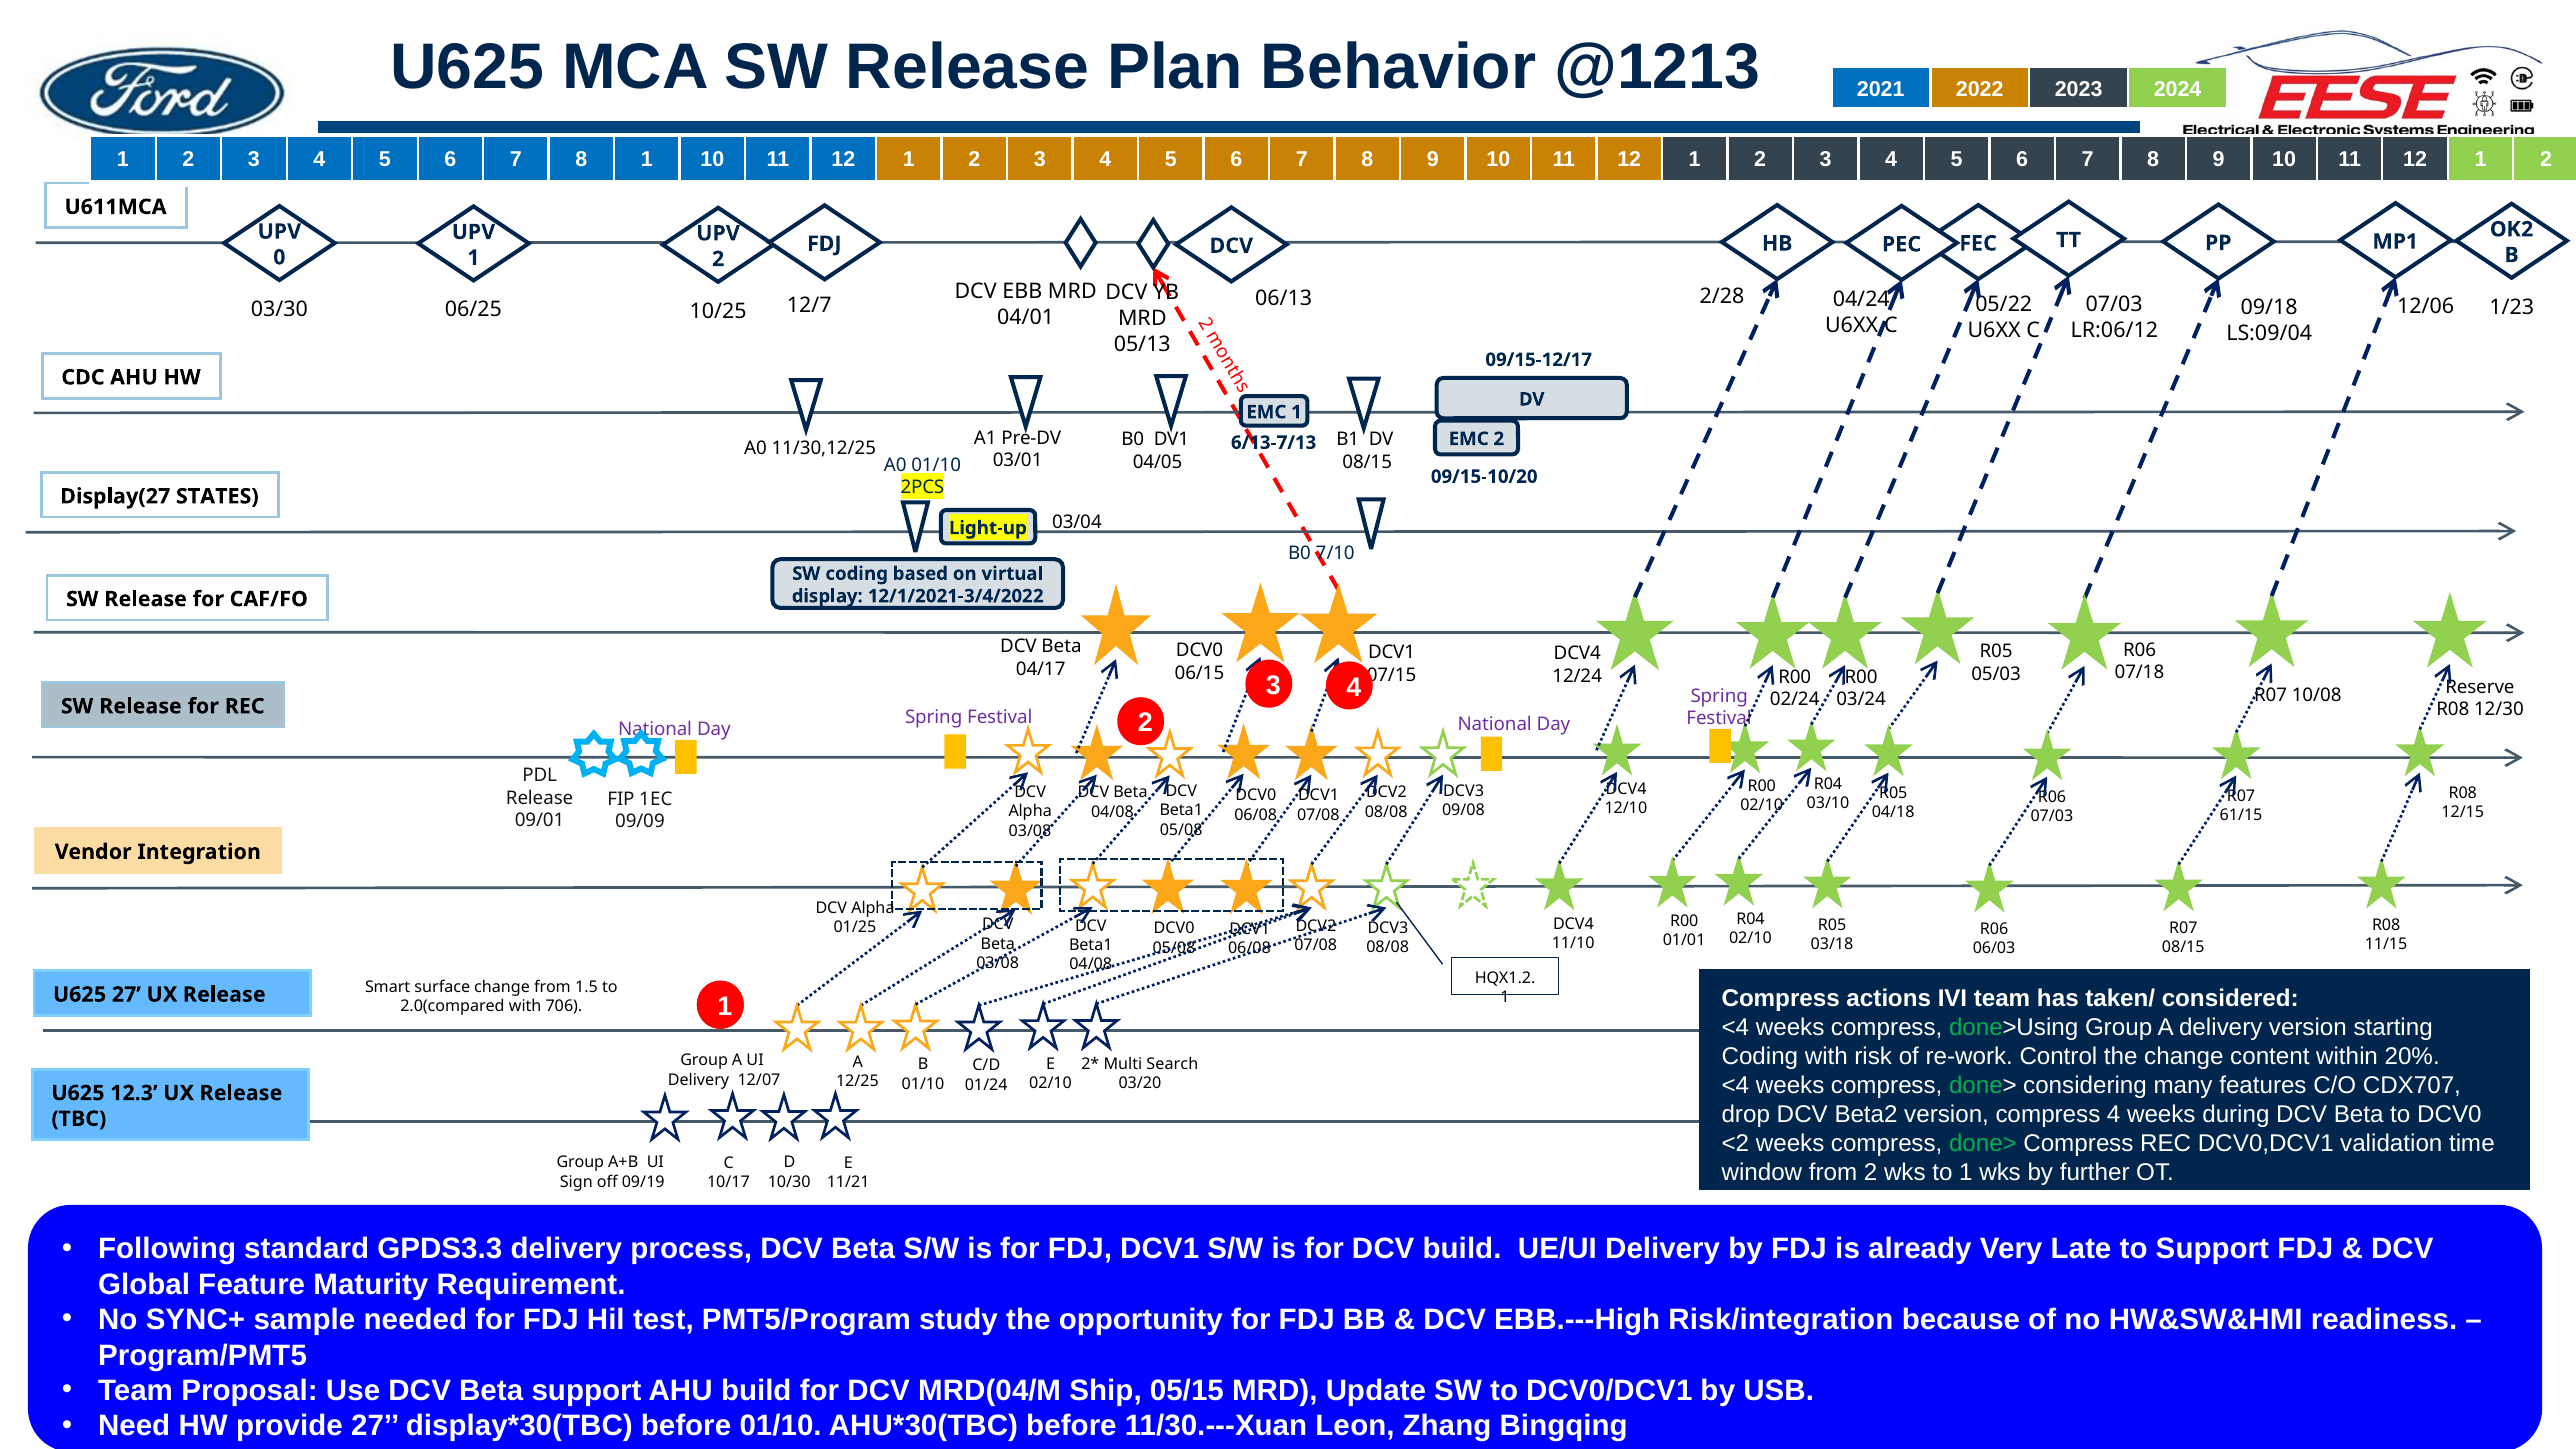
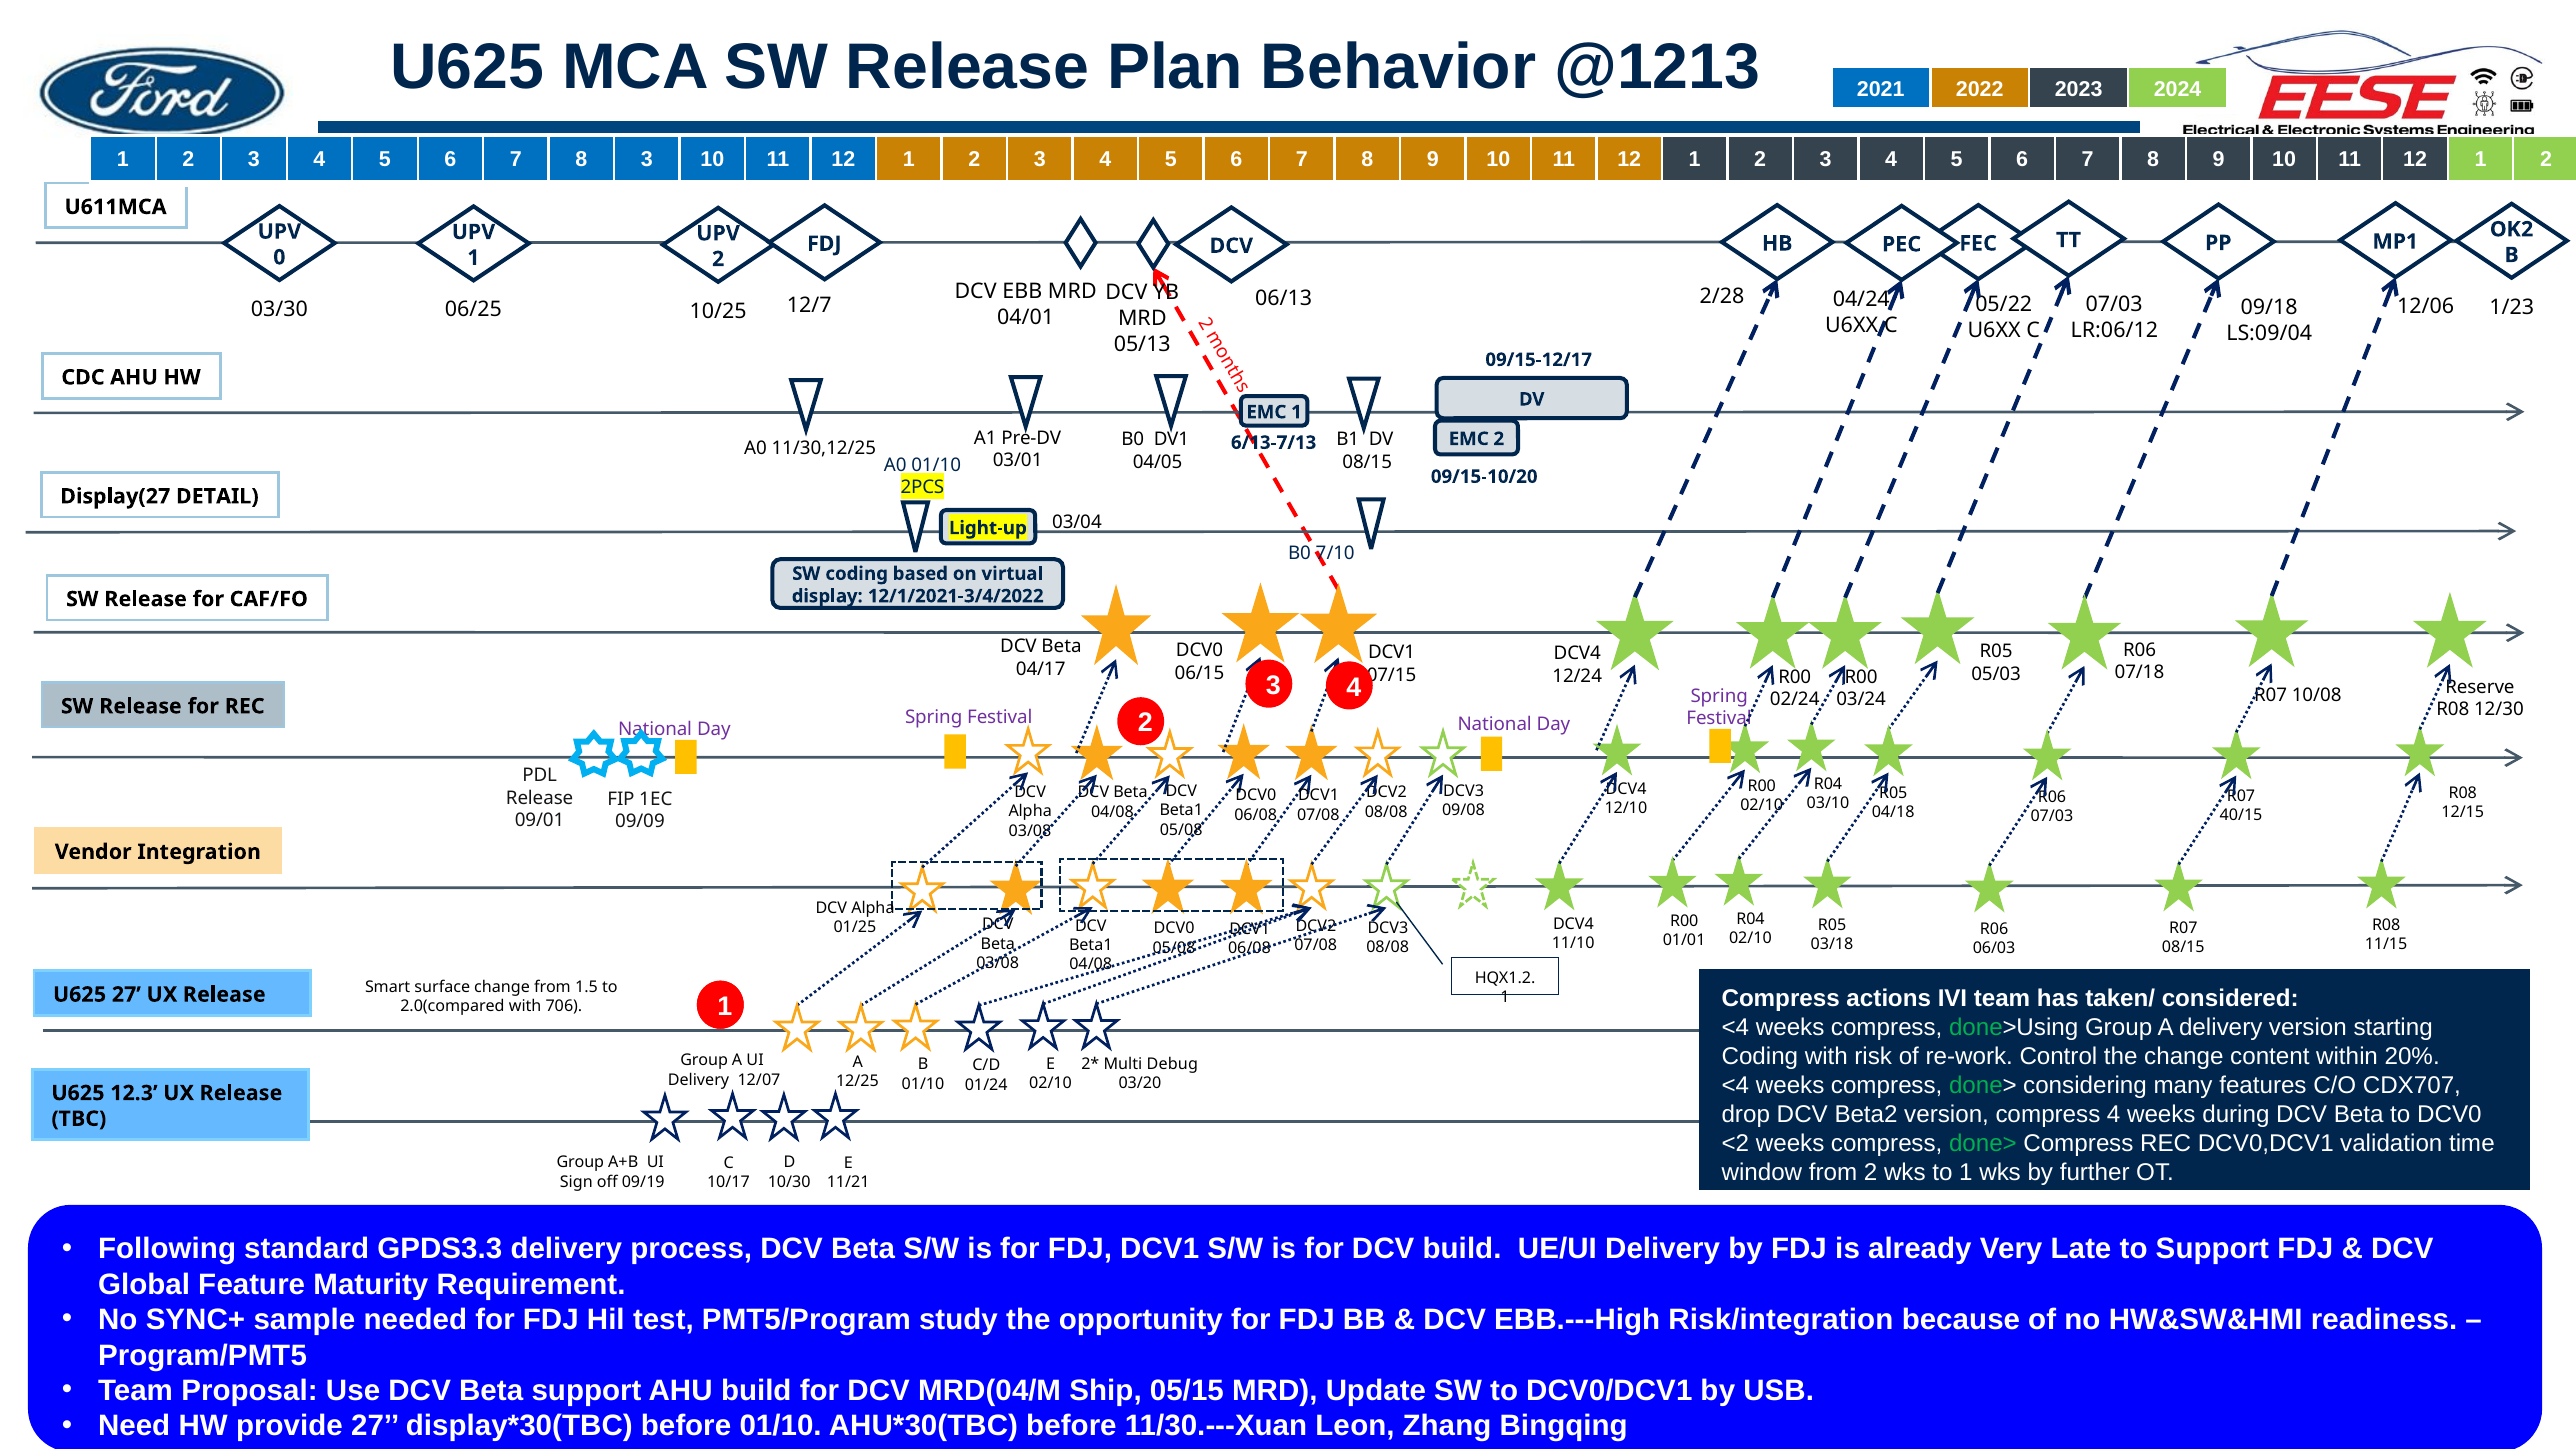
8 1: 1 -> 3
STATES: STATES -> DETAIL
61/15: 61/15 -> 40/15
Search: Search -> Debug
